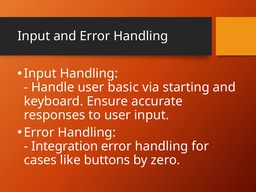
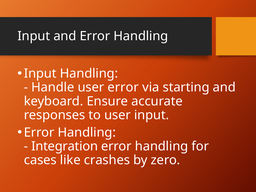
user basic: basic -> error
buttons: buttons -> crashes
